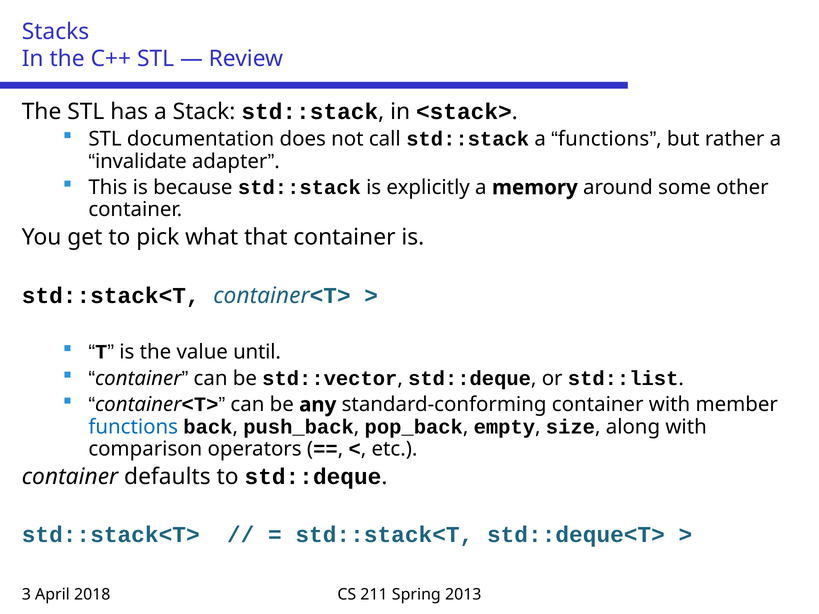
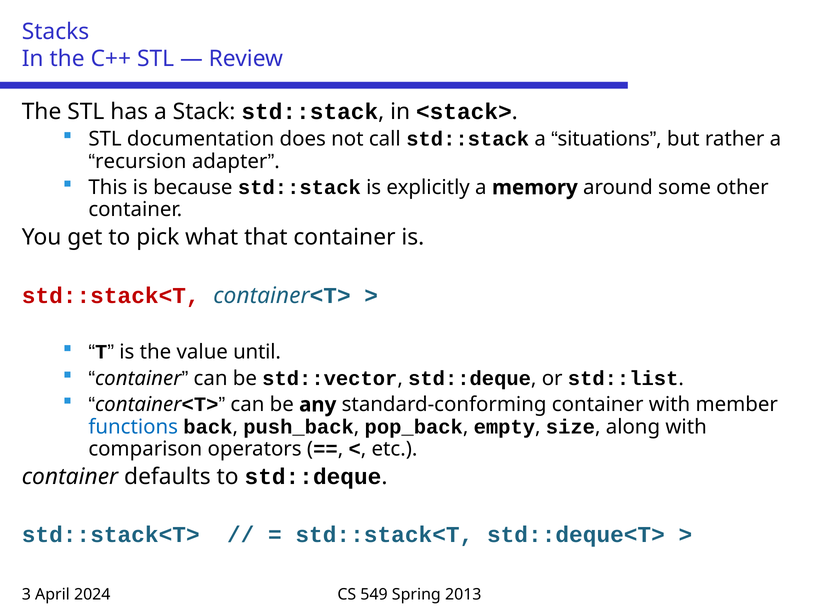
functions at (604, 139): functions -> situations
invalidate: invalidate -> recursion
std::stack<T at (111, 296) colour: black -> red
2018: 2018 -> 2024
211: 211 -> 549
